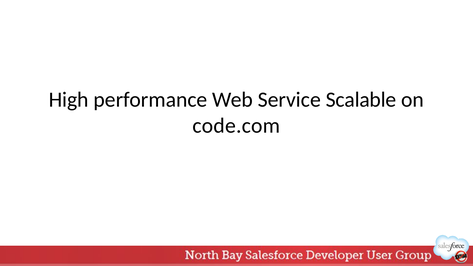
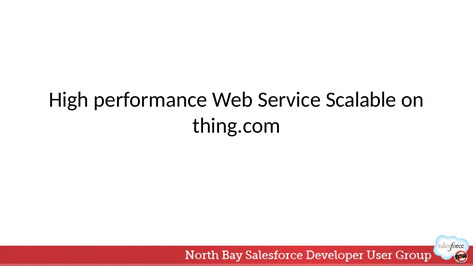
code.com: code.com -> thing.com
